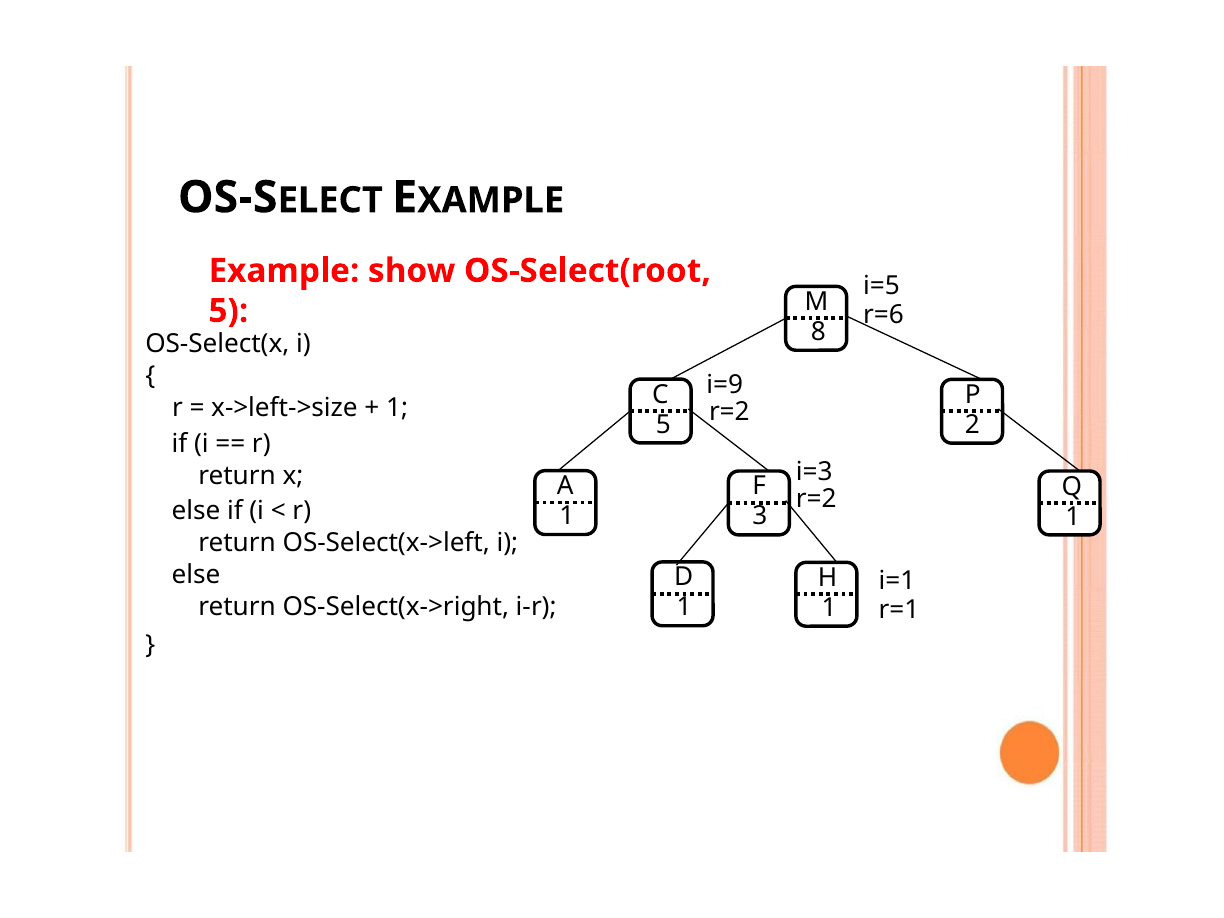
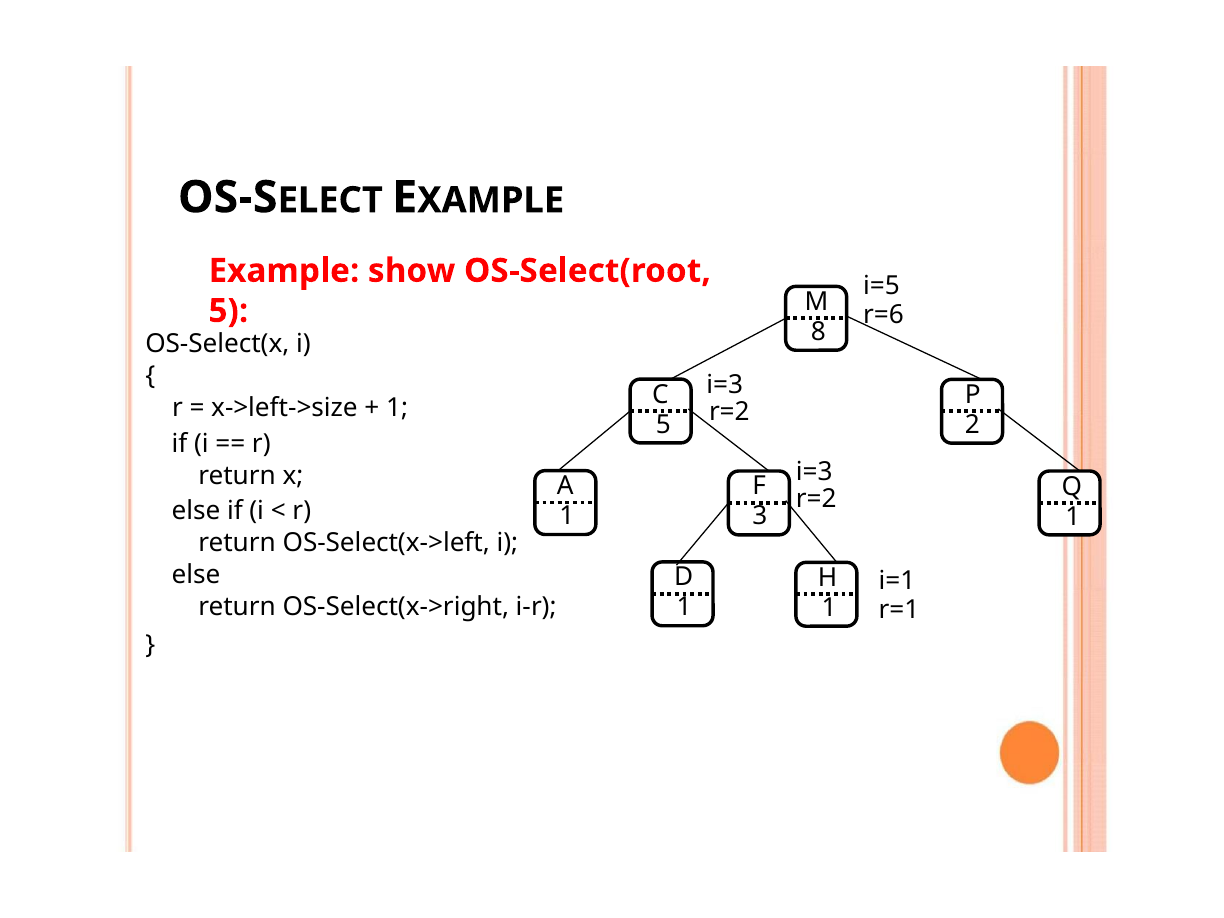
i=9 at (725, 385): i=9 -> i=3
